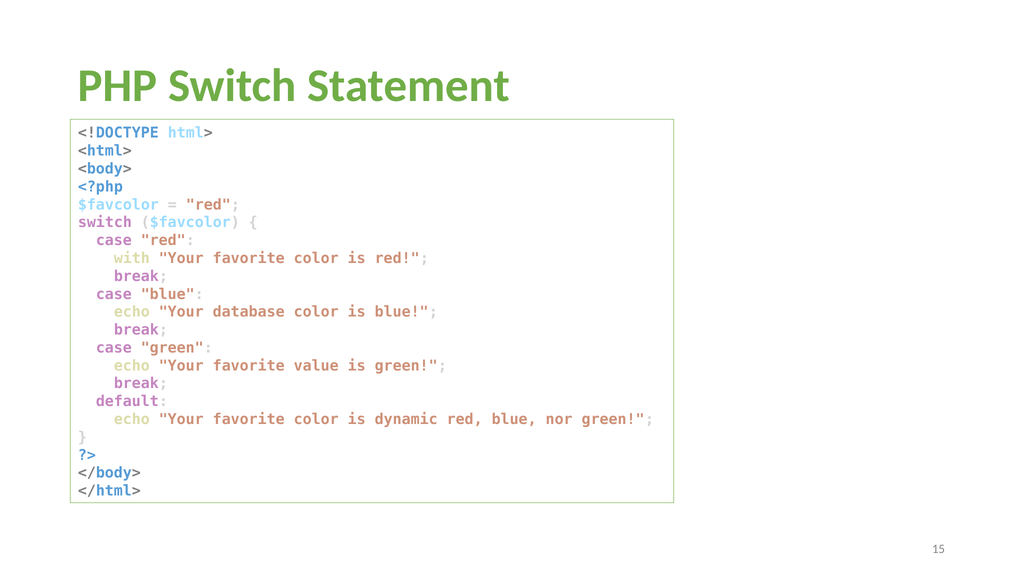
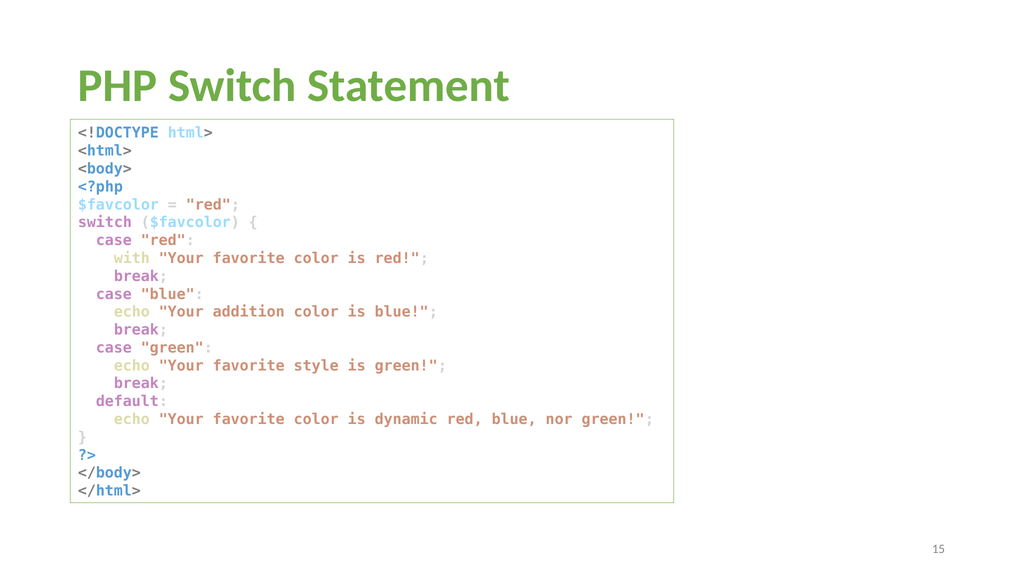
database: database -> addition
value: value -> style
